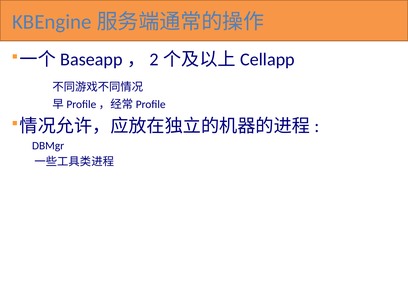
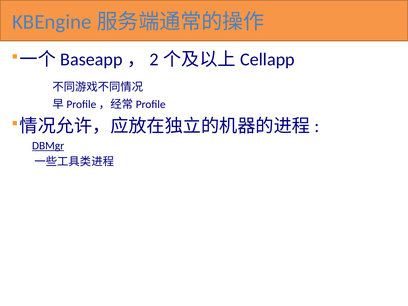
DBMgr underline: none -> present
